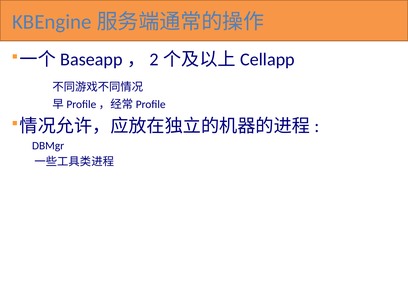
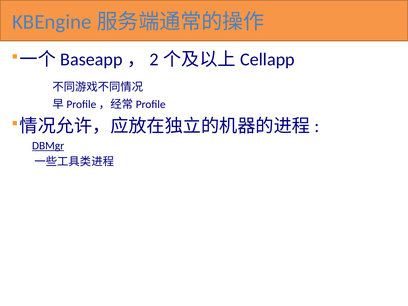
DBMgr underline: none -> present
